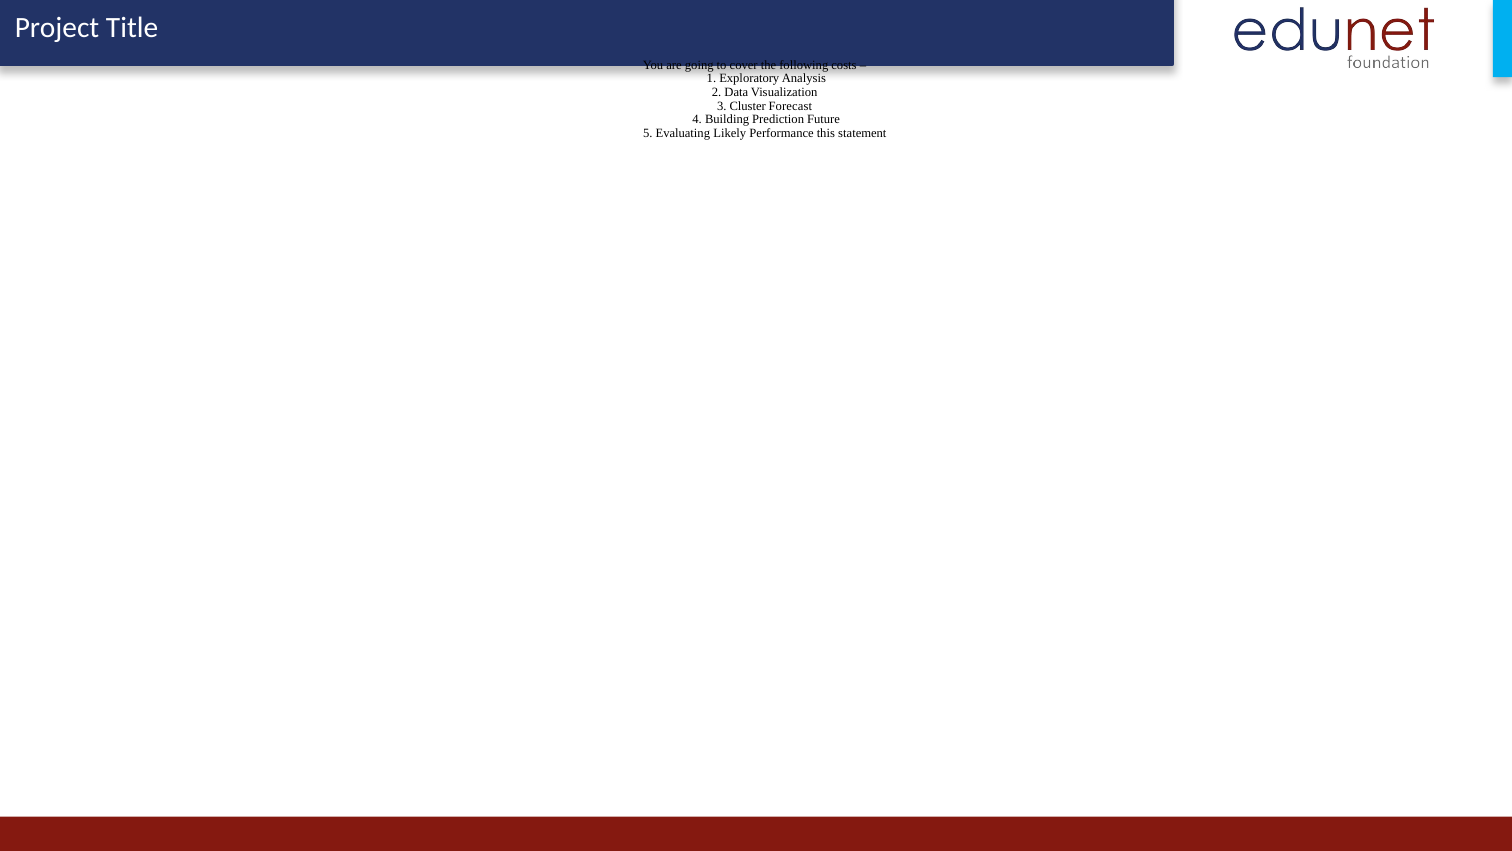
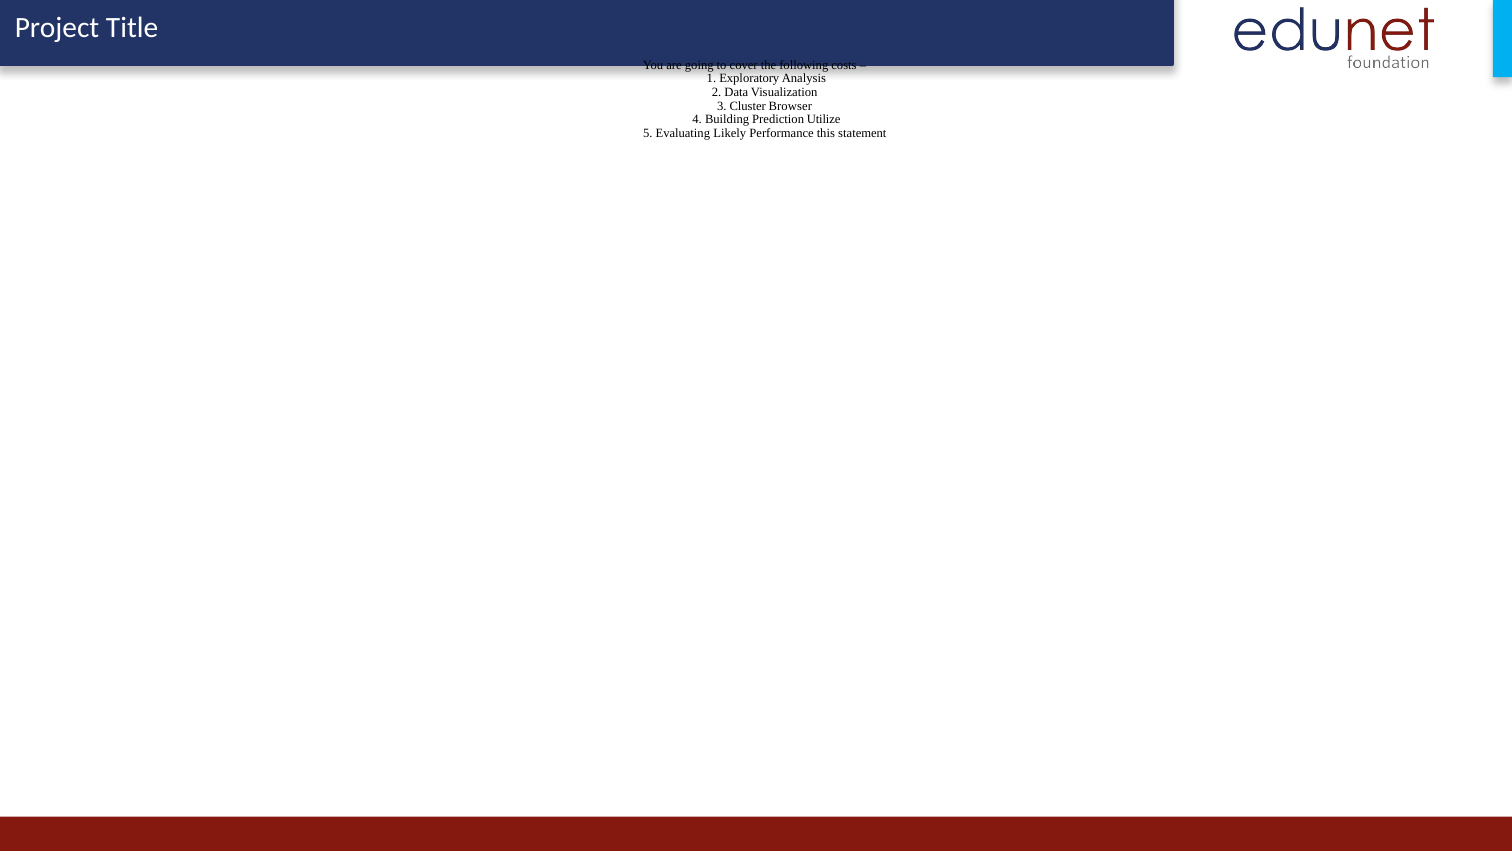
Forecast: Forecast -> Browser
Future: Future -> Utilize
